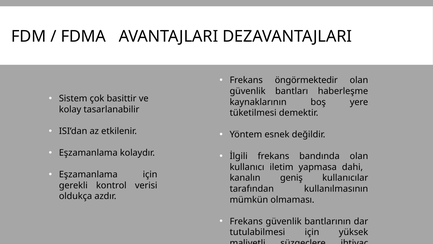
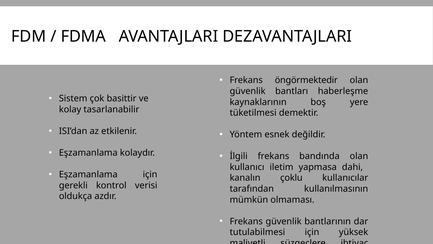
geniş: geniş -> çoklu
